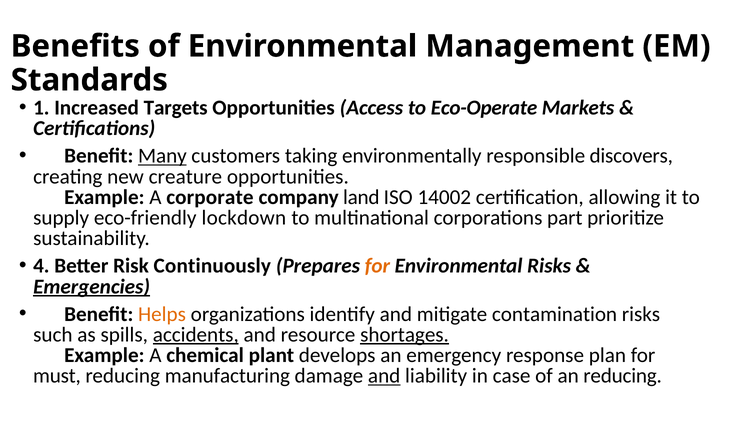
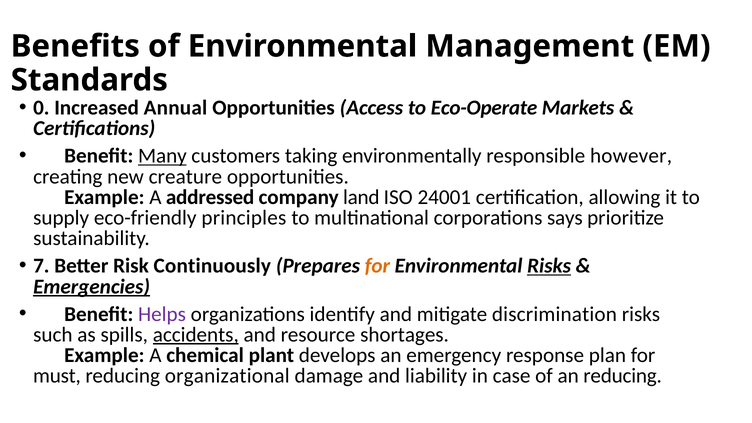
1: 1 -> 0
Targets: Targets -> Annual
discovers: discovers -> however
corporate: corporate -> addressed
14002: 14002 -> 24001
lockdown: lockdown -> principles
part: part -> says
4: 4 -> 7
Risks at (549, 266) underline: none -> present
Helps colour: orange -> purple
contamination: contamination -> discrimination
shortages underline: present -> none
manufacturing: manufacturing -> organizational
and at (384, 376) underline: present -> none
